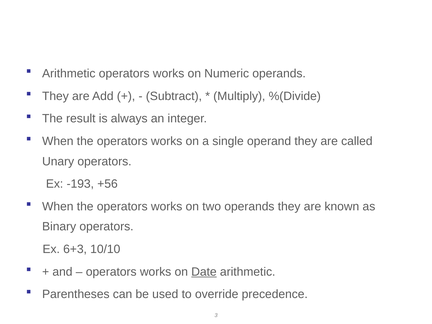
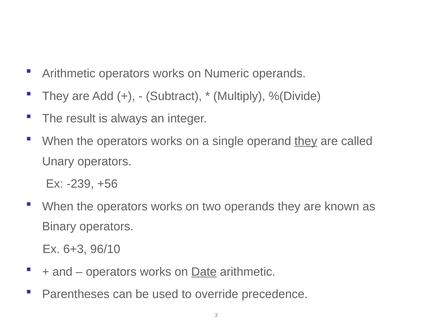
they at (306, 141) underline: none -> present
-193: -193 -> -239
10/10: 10/10 -> 96/10
